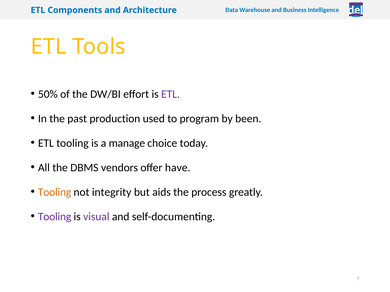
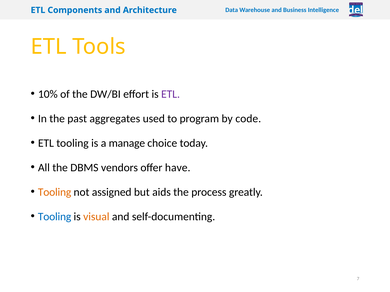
50%: 50% -> 10%
production: production -> aggregates
been: been -> code
integrity: integrity -> assigned
Tooling at (55, 217) colour: purple -> blue
visual colour: purple -> orange
